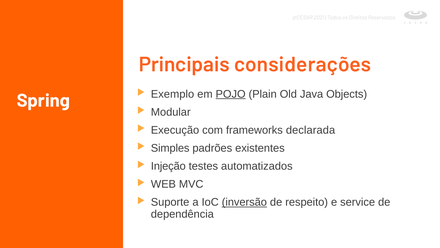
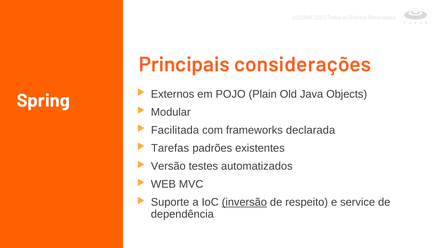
Exemplo: Exemplo -> Externos
POJO underline: present -> none
Execução: Execução -> Facilitada
Simples: Simples -> Tarefas
Injeção: Injeção -> Versão
